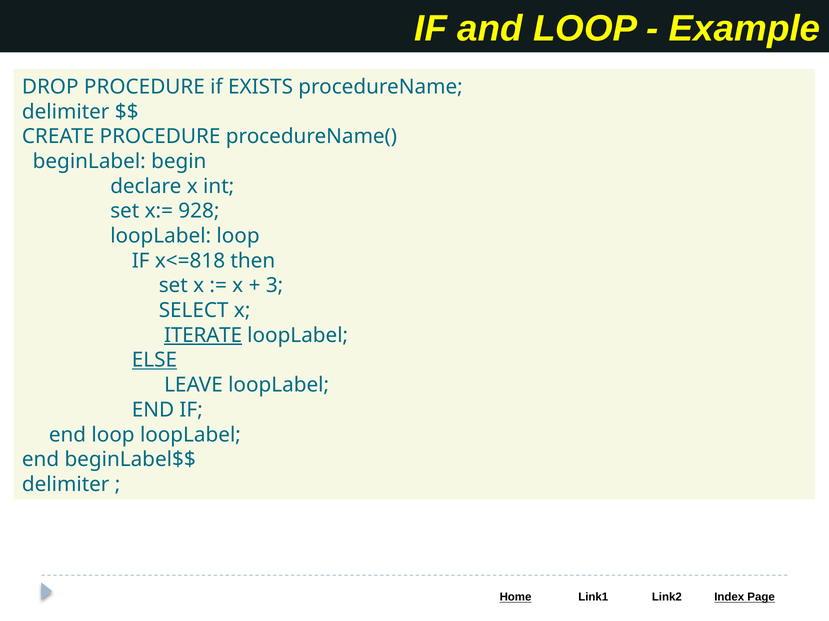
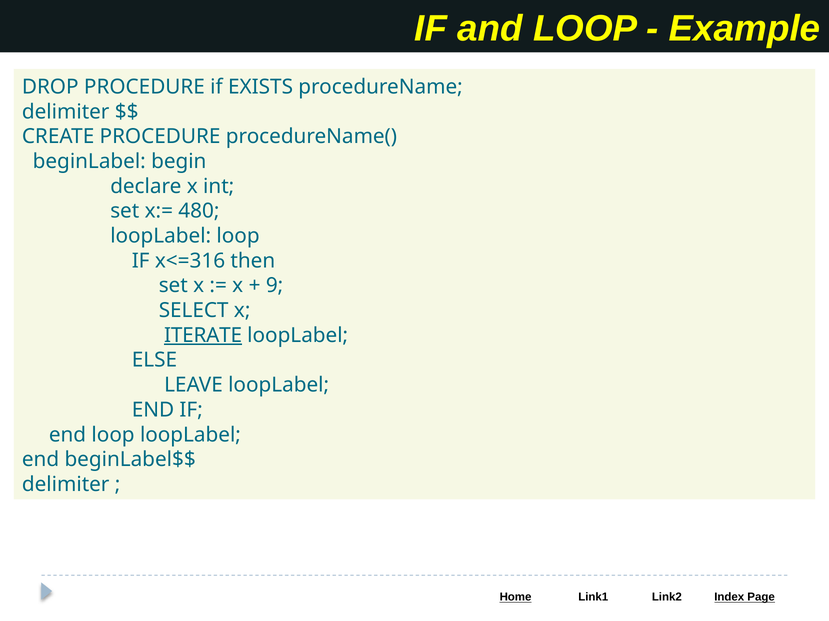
928: 928 -> 480
x<=818: x<=818 -> x<=316
3: 3 -> 9
ELSE underline: present -> none
